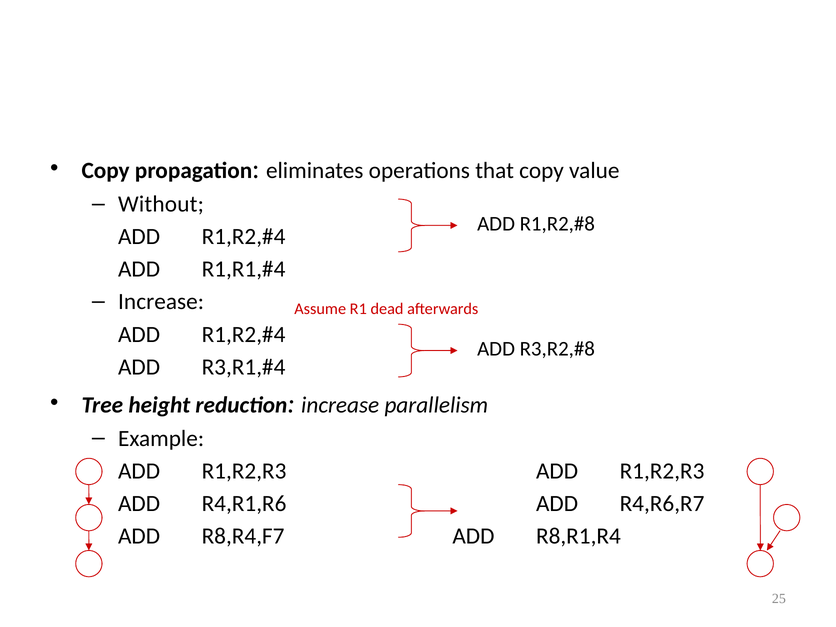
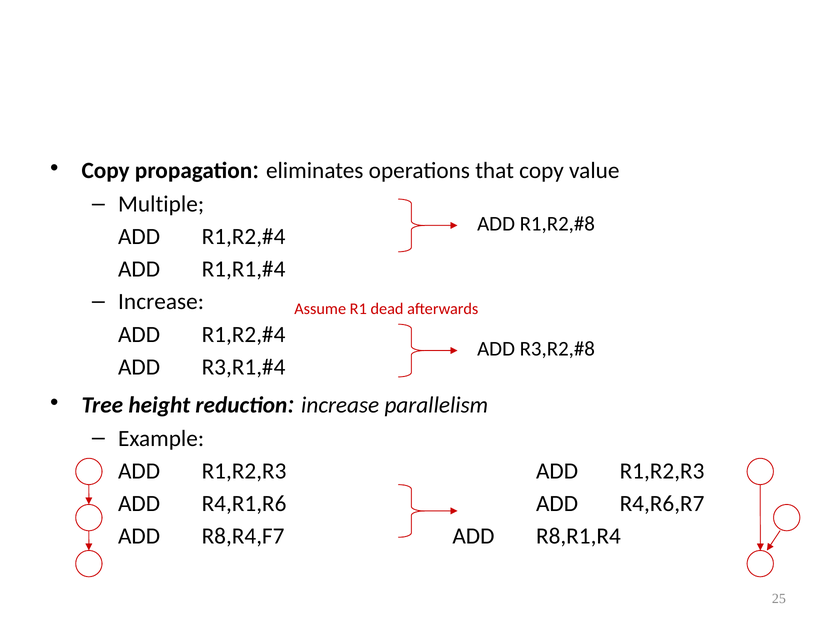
Without: Without -> Multiple
